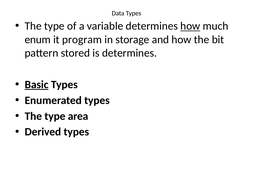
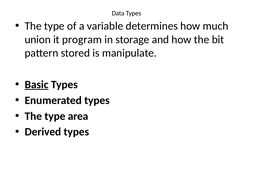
how at (190, 26) underline: present -> none
enum: enum -> union
is determines: determines -> manipulate
